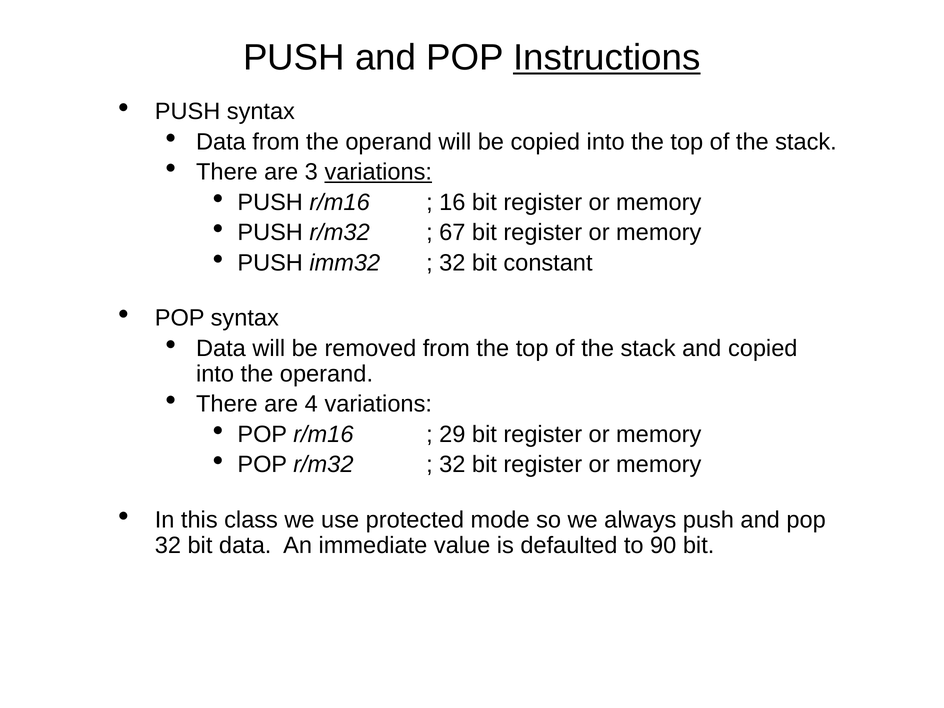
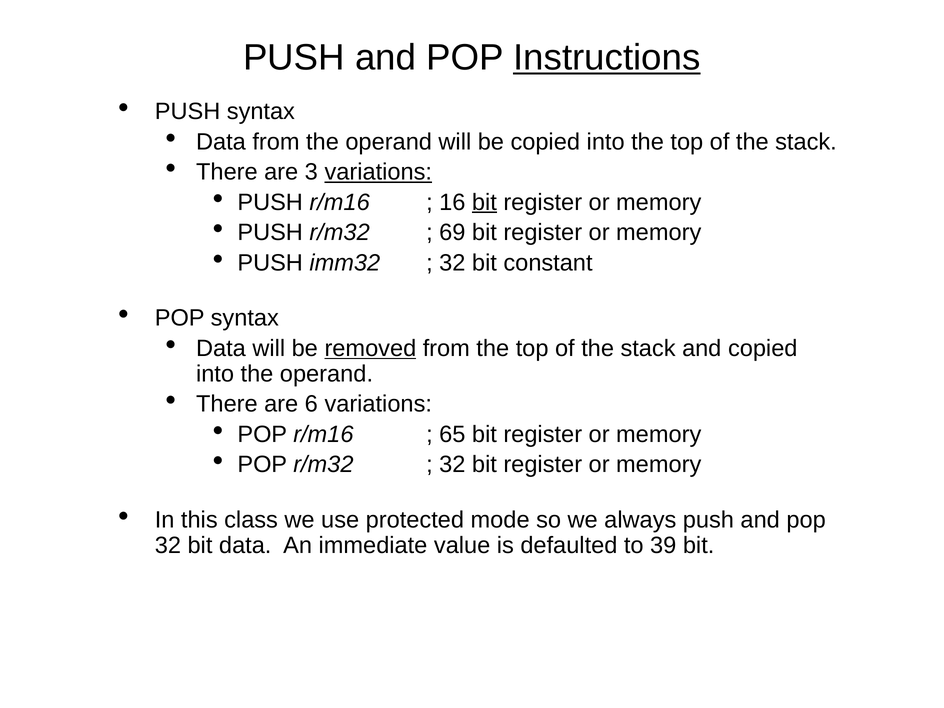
bit at (484, 202) underline: none -> present
67: 67 -> 69
removed underline: none -> present
4: 4 -> 6
29: 29 -> 65
90: 90 -> 39
